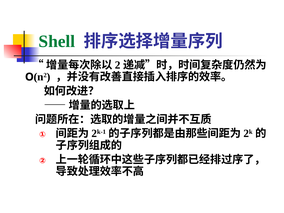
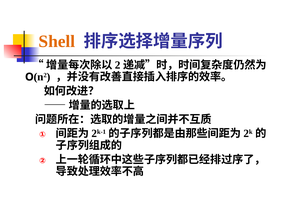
Shell colour: green -> orange
